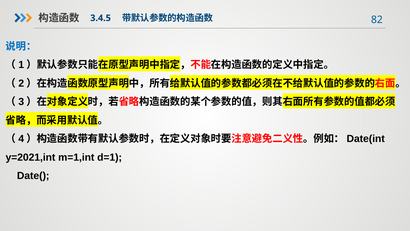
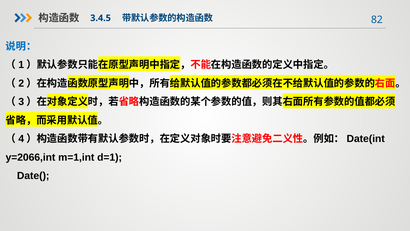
y=2021,int: y=2021,int -> y=2066,int
